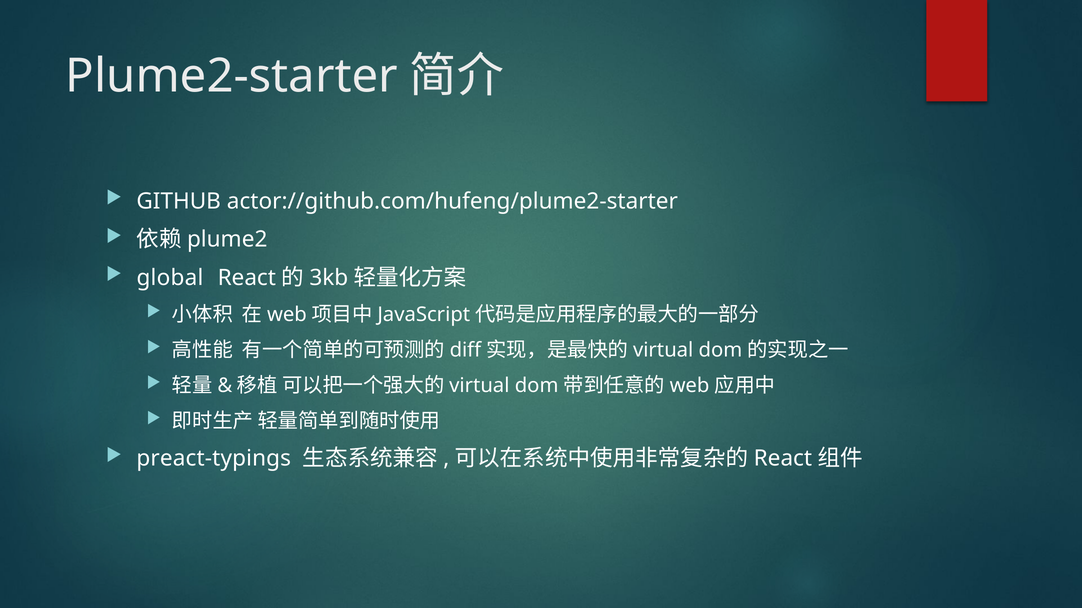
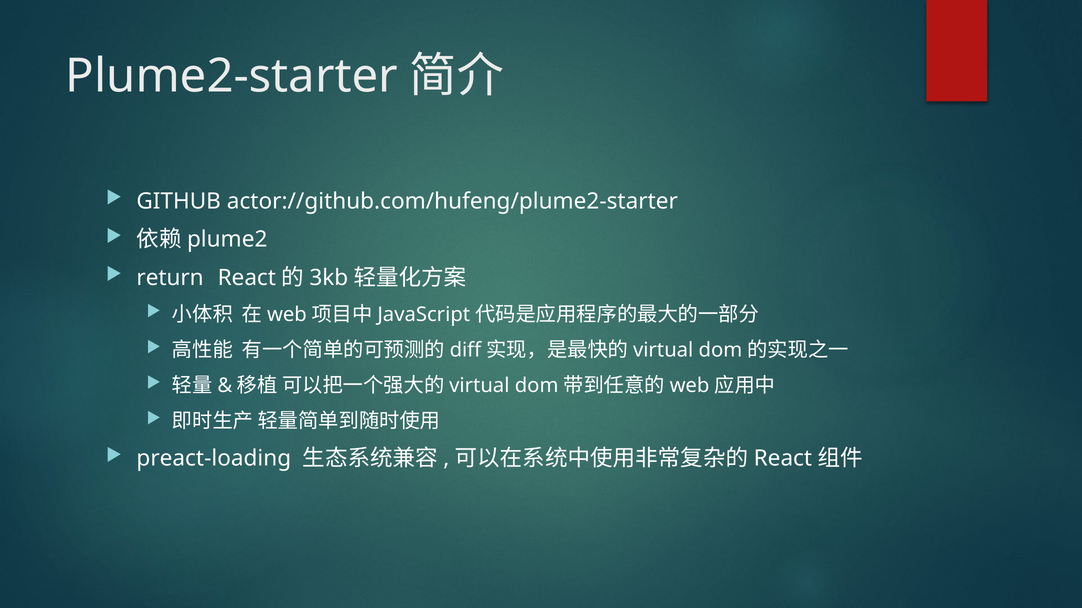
global: global -> return
preact-typings: preact-typings -> preact-loading
